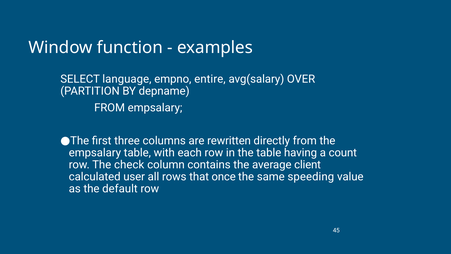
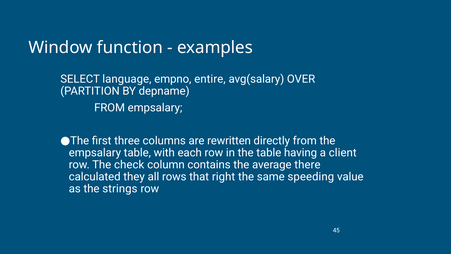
count: count -> client
client: client -> there
user: user -> they
once: once -> right
default: default -> strings
